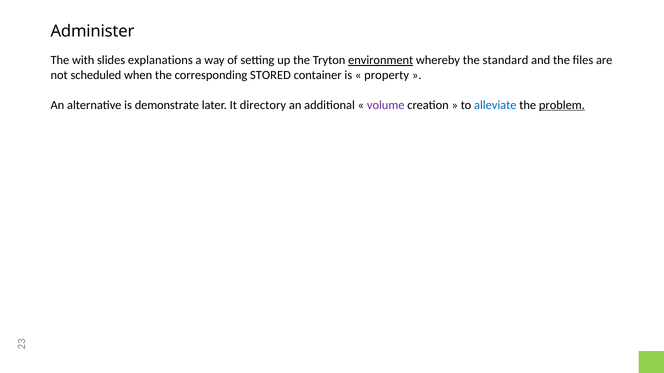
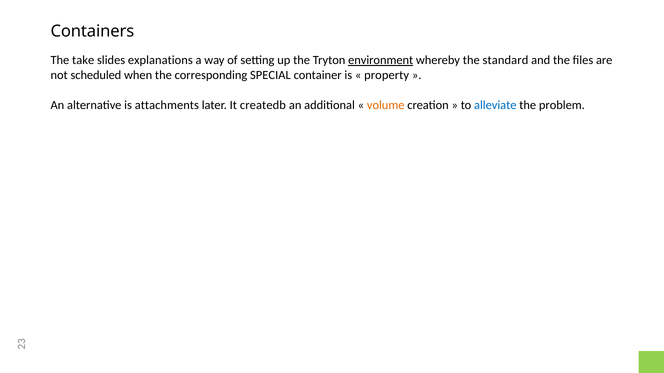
Administer: Administer -> Containers
with: with -> take
STORED: STORED -> SPECIAL
demonstrate: demonstrate -> attachments
directory: directory -> createdb
volume colour: purple -> orange
problem underline: present -> none
